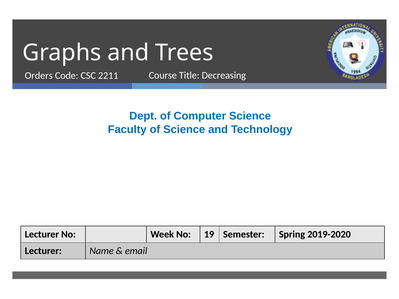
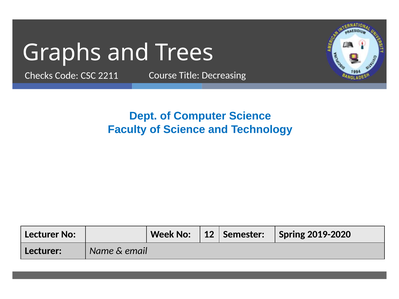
Orders: Orders -> Checks
19: 19 -> 12
